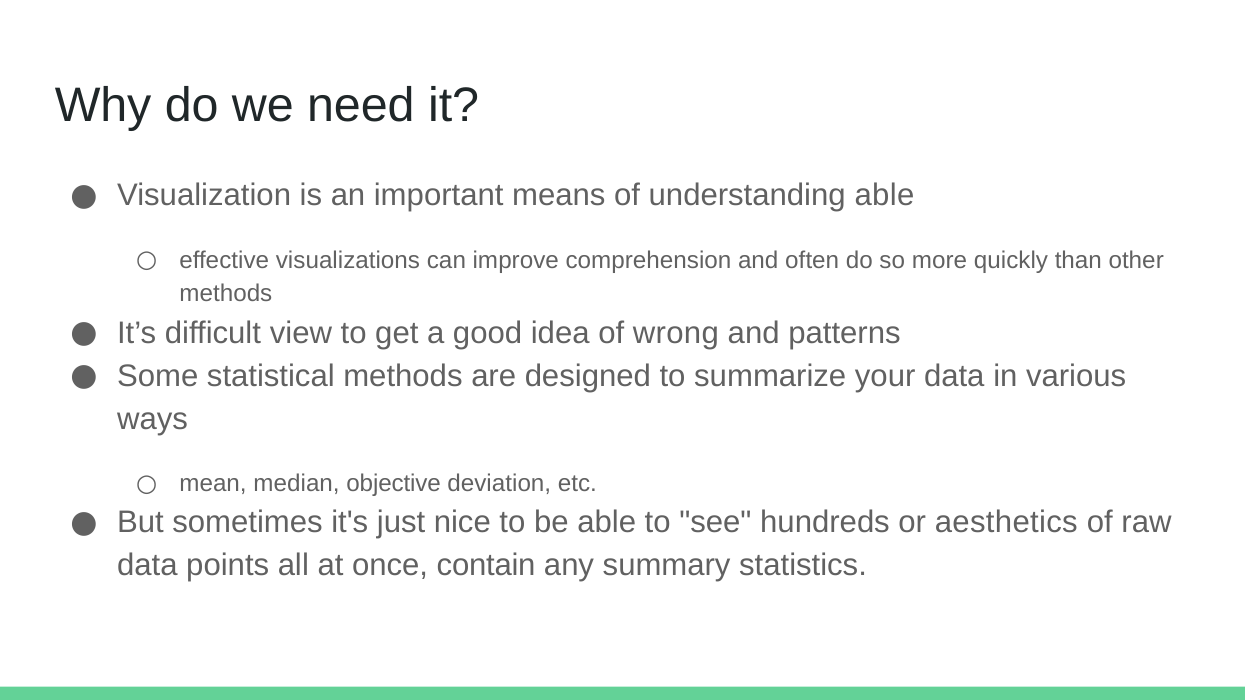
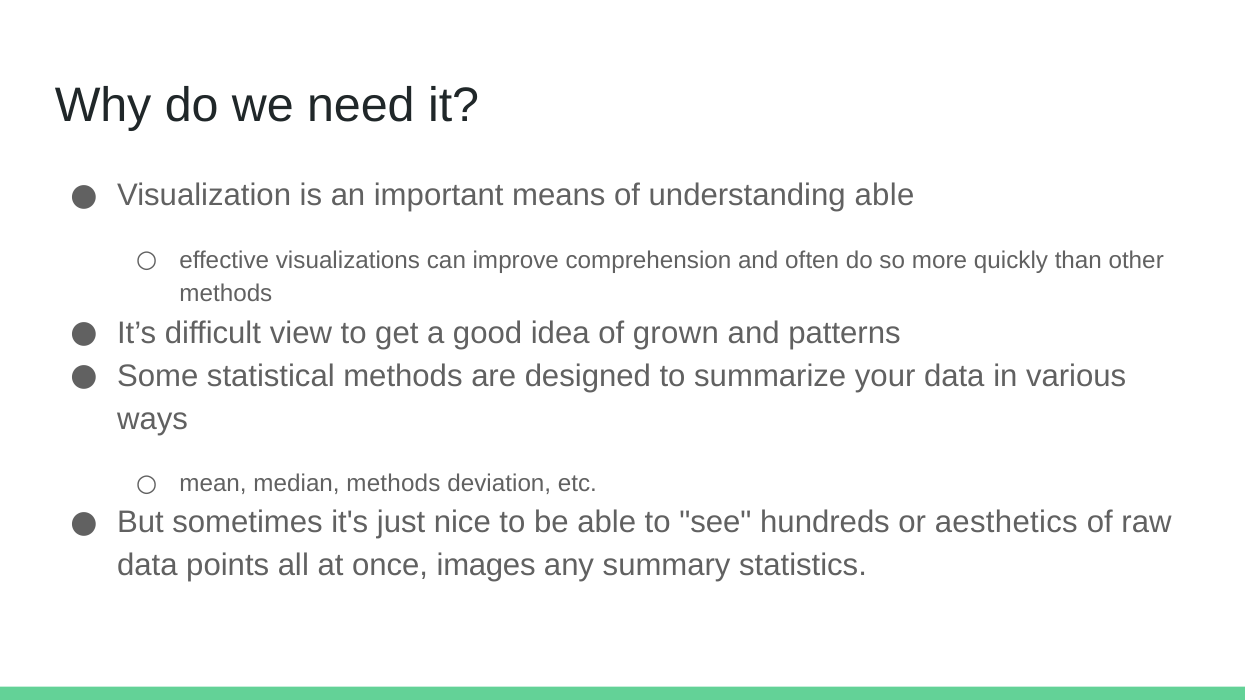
wrong: wrong -> grown
median objective: objective -> methods
contain: contain -> images
